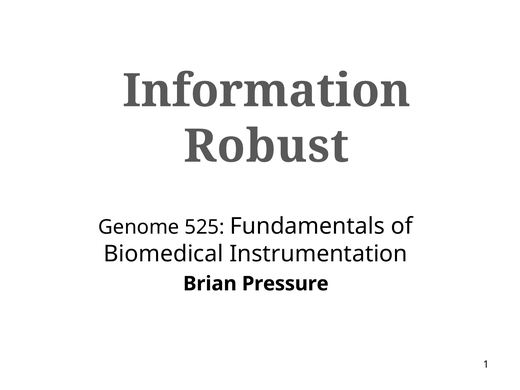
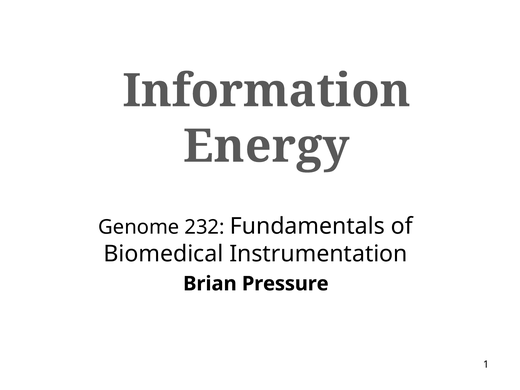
Robust: Robust -> Energy
525: 525 -> 232
